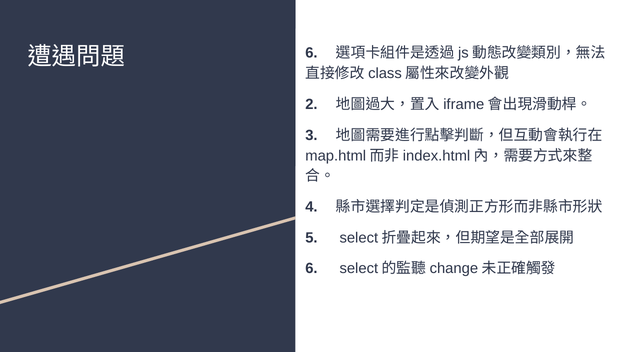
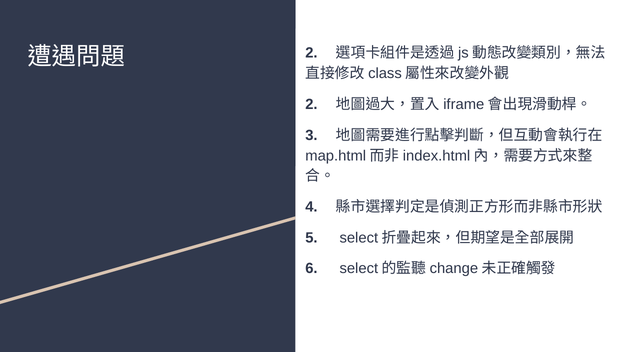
6 at (311, 53): 6 -> 2
